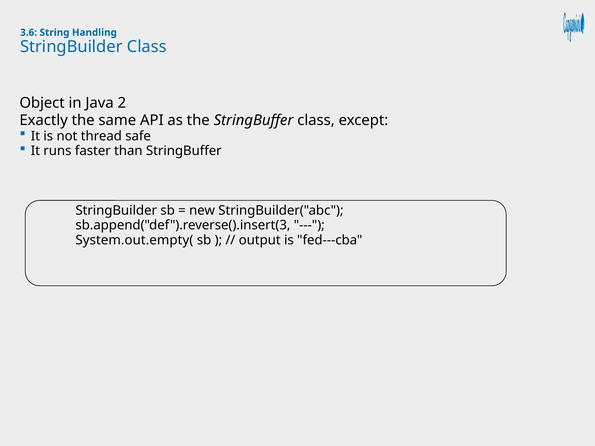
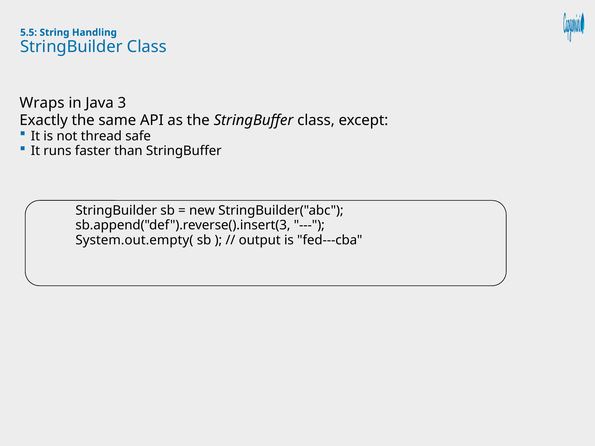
3.6: 3.6 -> 5.5
Object: Object -> Wraps
2: 2 -> 3
